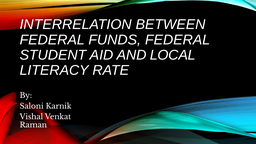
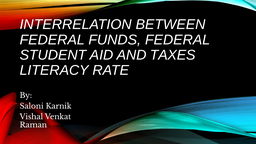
LOCAL: LOCAL -> TAXES
